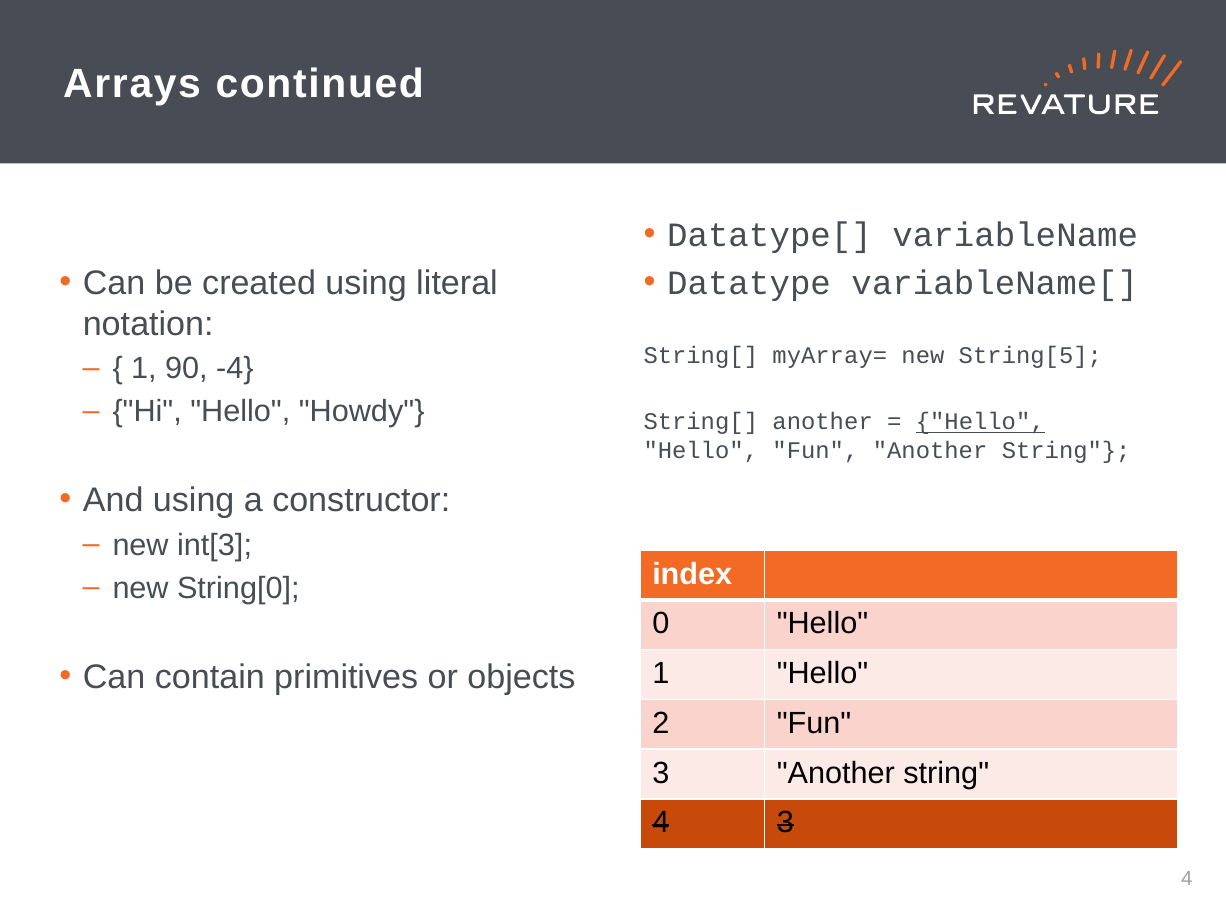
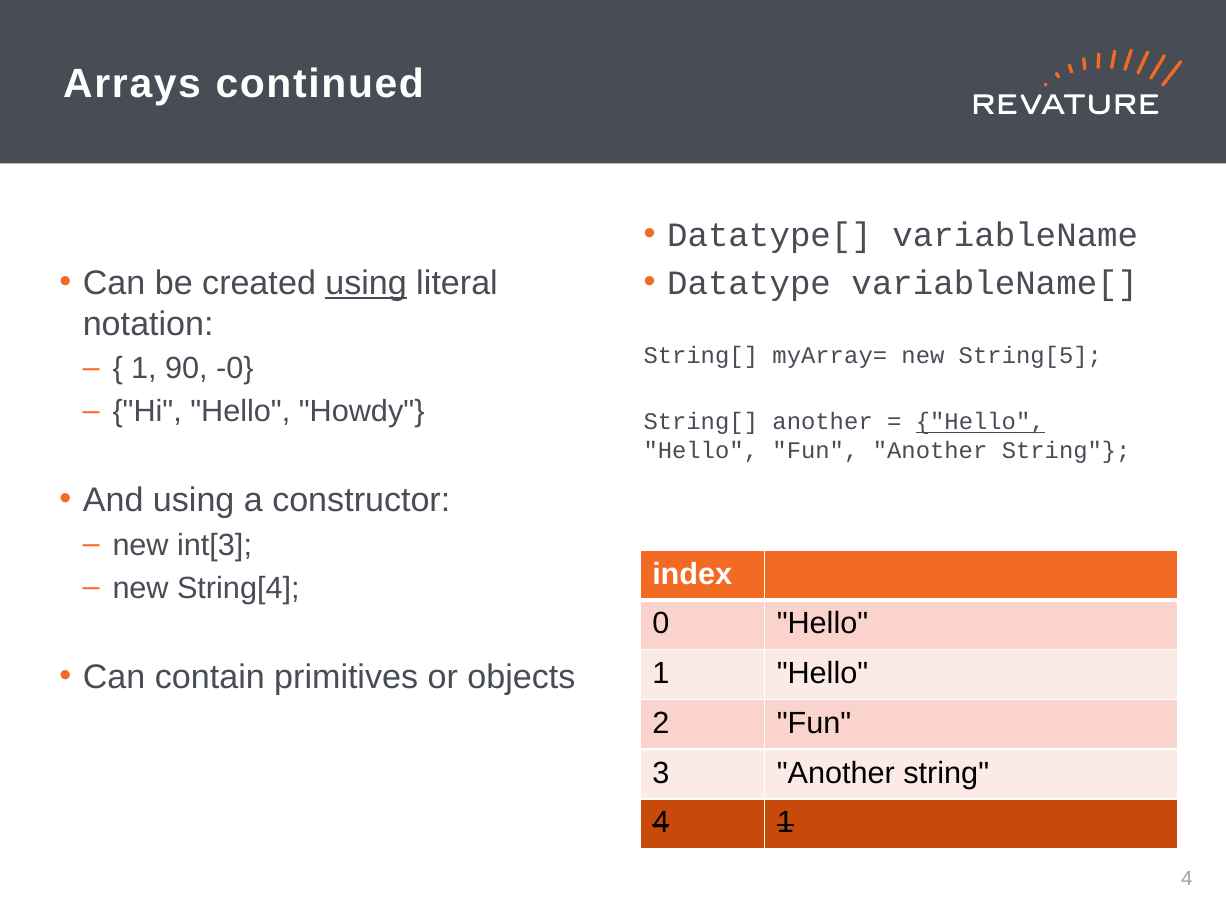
using at (366, 283) underline: none -> present
-4: -4 -> -0
String[0: String[0 -> String[4
4 3: 3 -> 1
